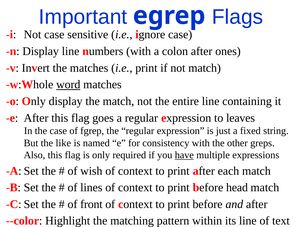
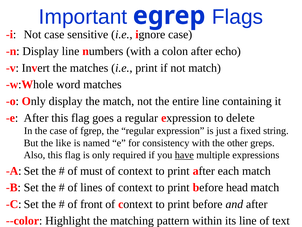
ones: ones -> echo
word underline: present -> none
leaves: leaves -> delete
wish: wish -> must
